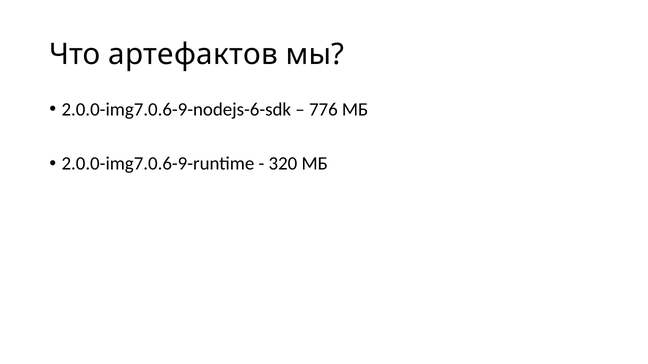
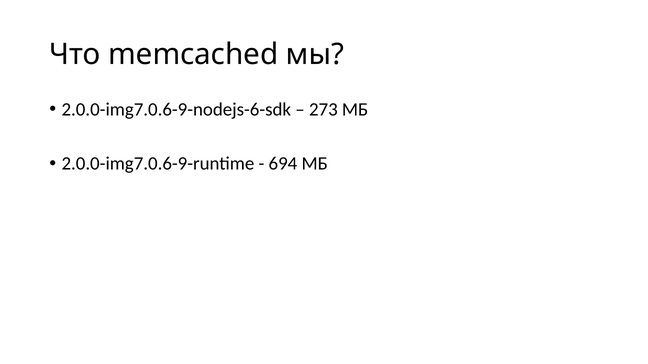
артефактов: артефактов -> memcached
776: 776 -> 273
320: 320 -> 694
